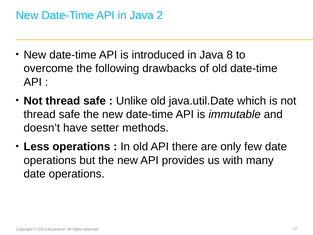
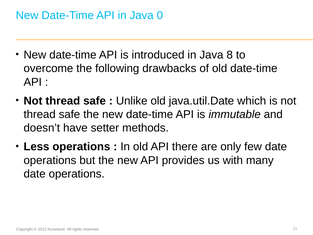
2: 2 -> 0
